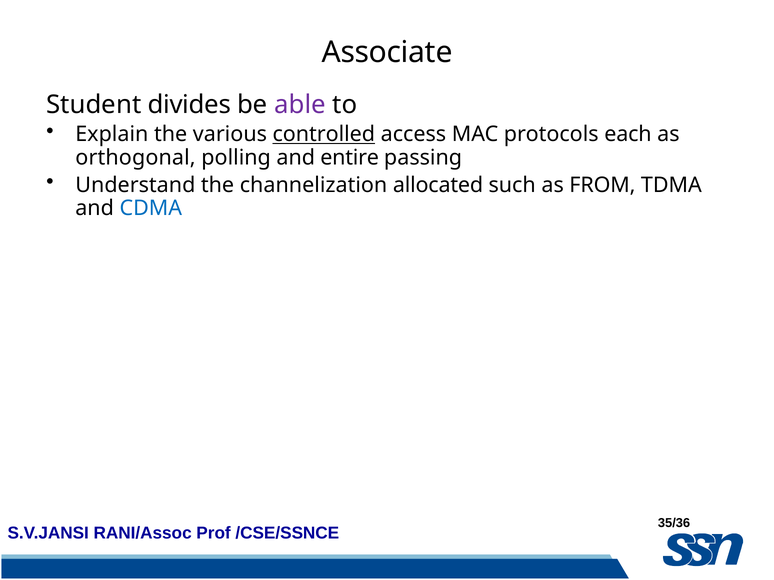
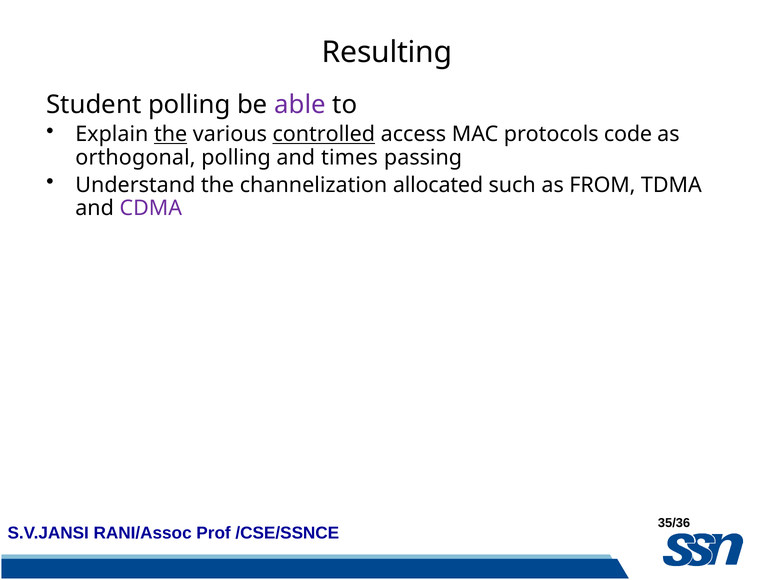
Associate: Associate -> Resulting
Student divides: divides -> polling
the at (171, 134) underline: none -> present
each: each -> code
entire: entire -> times
CDMA colour: blue -> purple
